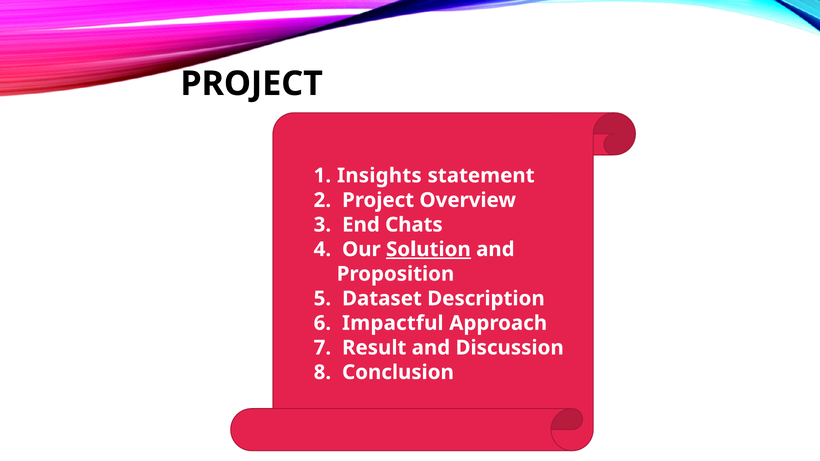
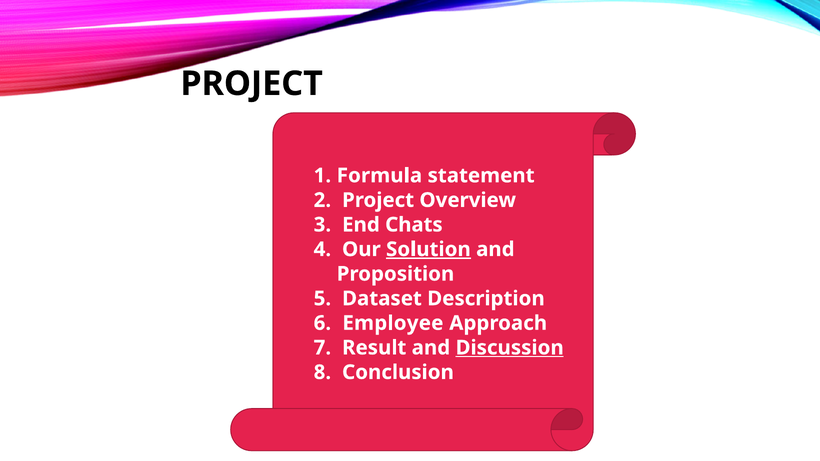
Insights: Insights -> Formula
Impactful: Impactful -> Employee
Discussion underline: none -> present
